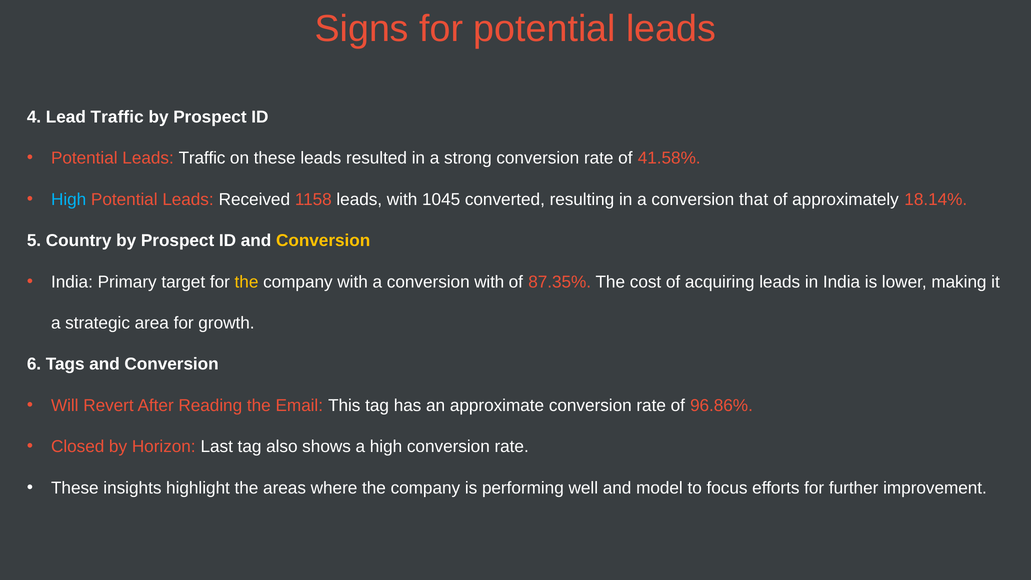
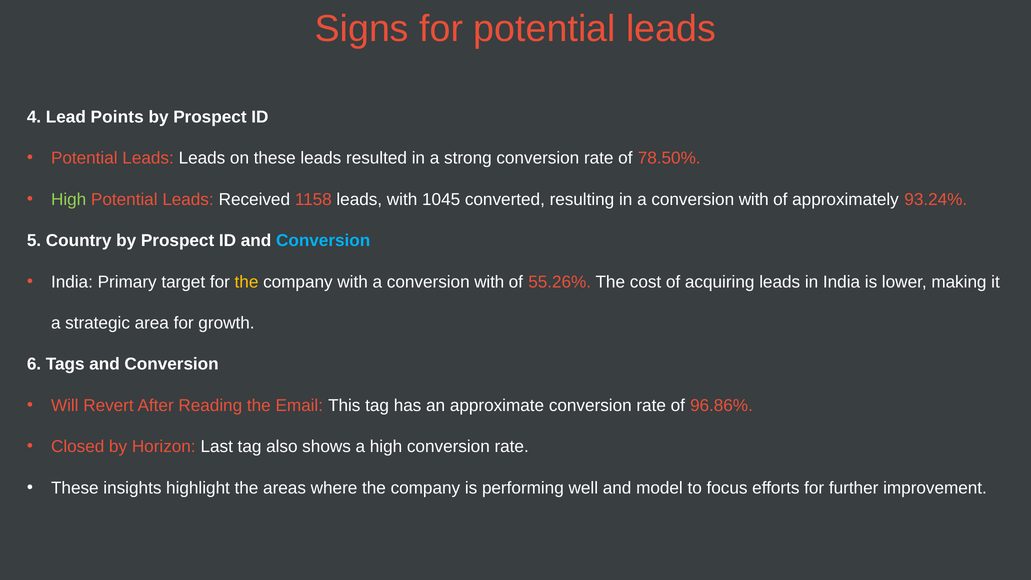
Lead Traffic: Traffic -> Points
Leads Traffic: Traffic -> Leads
41.58%: 41.58% -> 78.50%
High at (69, 199) colour: light blue -> light green
in a conversion that: that -> with
18.14%: 18.14% -> 93.24%
Conversion at (323, 241) colour: yellow -> light blue
87.35%: 87.35% -> 55.26%
